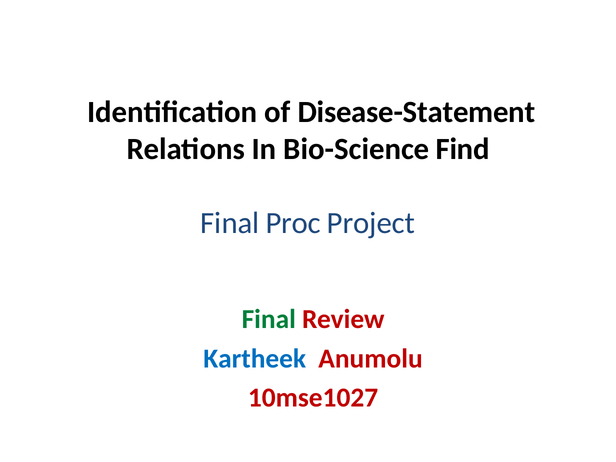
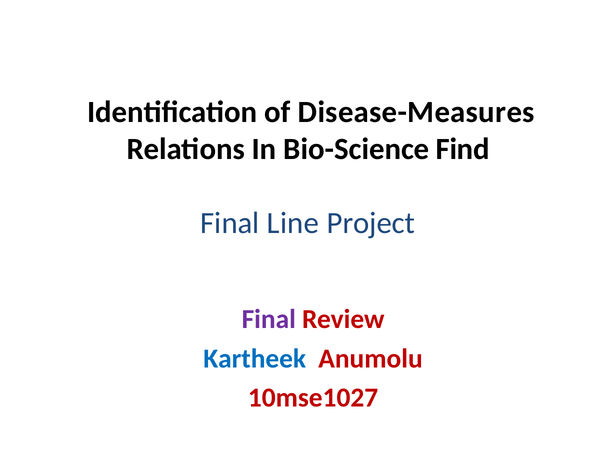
Disease-Statement: Disease-Statement -> Disease-Measures
Proc: Proc -> Line
Final at (269, 319) colour: green -> purple
